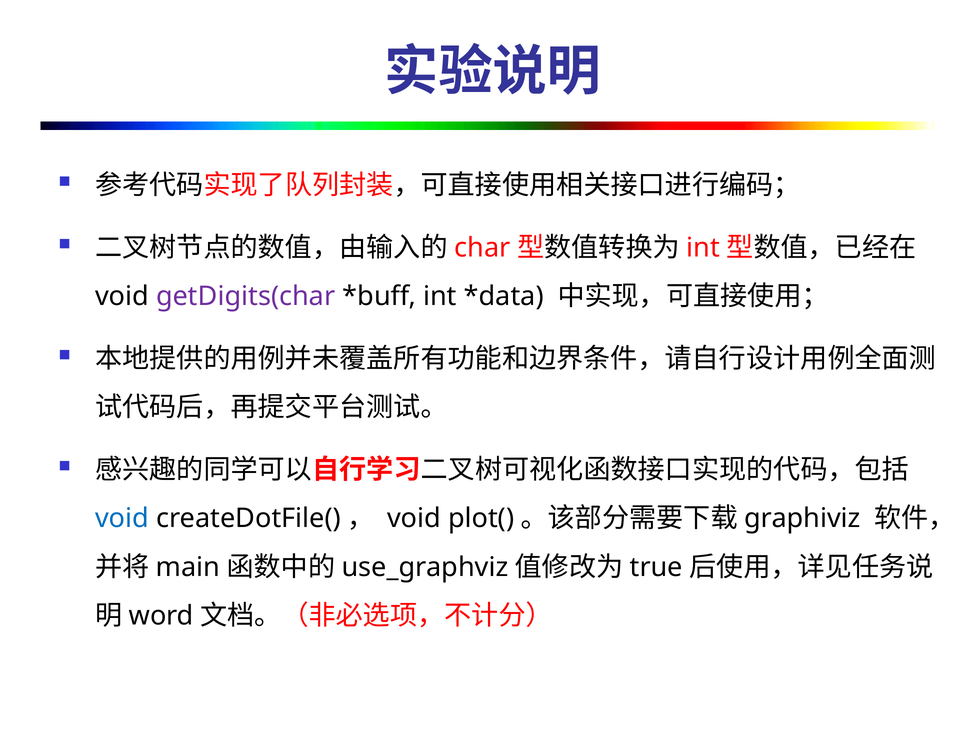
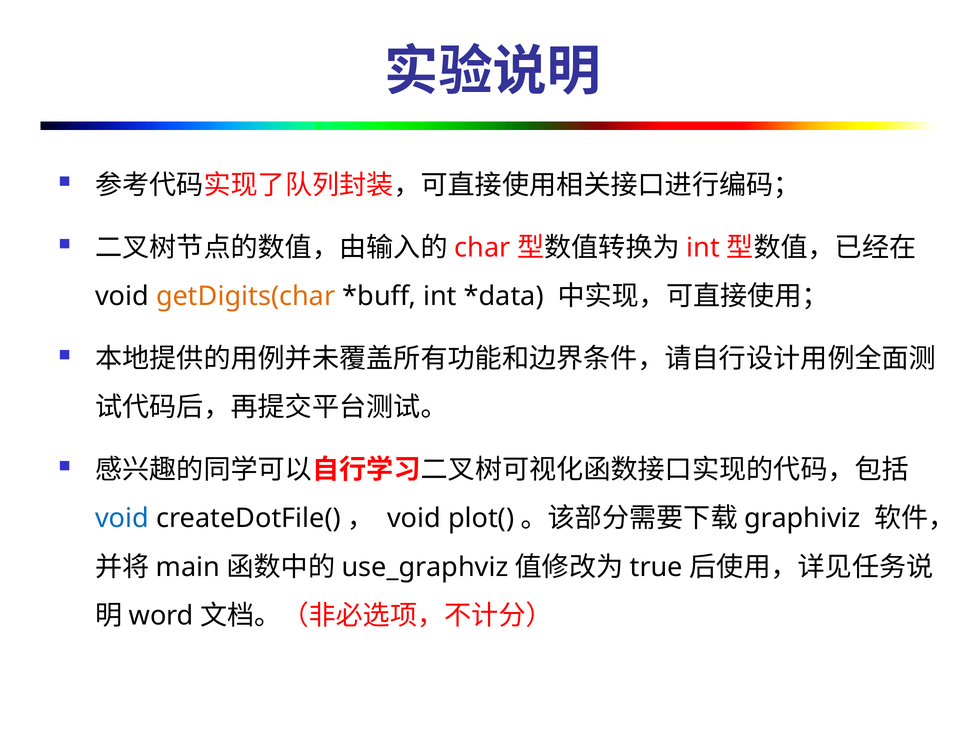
getDigits(char colour: purple -> orange
